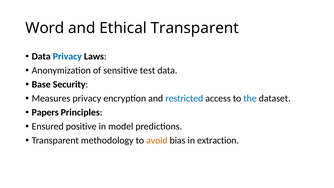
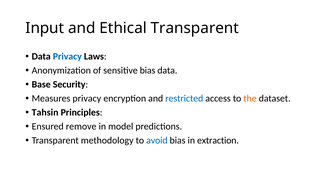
Word: Word -> Input
sensitive test: test -> bias
the colour: blue -> orange
Papers: Papers -> Tahsin
positive: positive -> remove
avoid colour: orange -> blue
